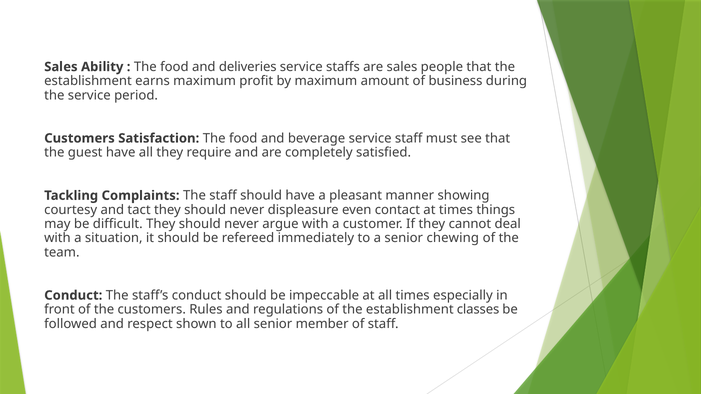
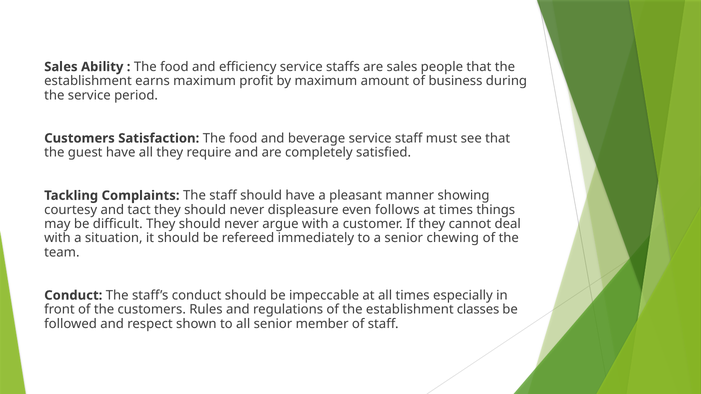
deliveries: deliveries -> efficiency
contact: contact -> follows
